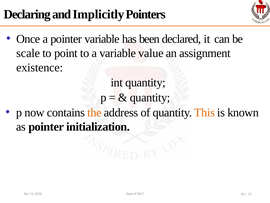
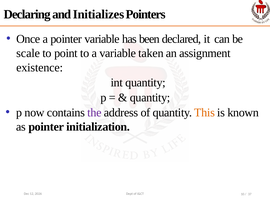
Implicitly: Implicitly -> Initializes
value: value -> taken
the colour: orange -> purple
